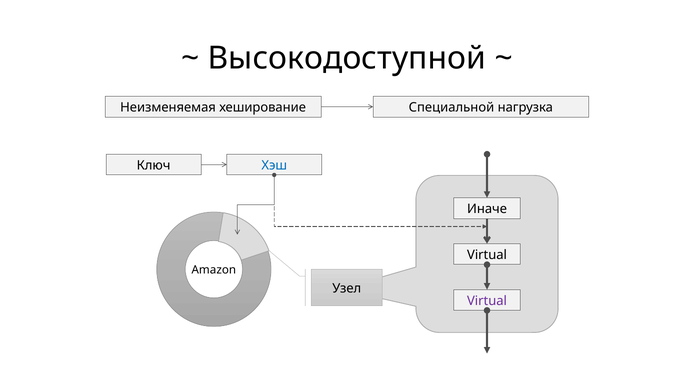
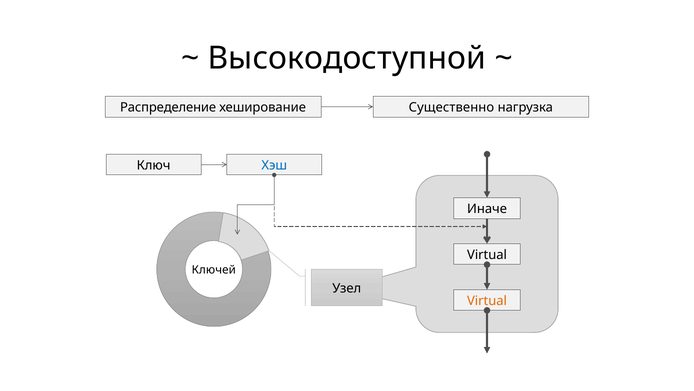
Неизменяемая: Неизменяемая -> Распределение
Специальной: Специальной -> Существенно
Amazon: Amazon -> Ключей
Virtual at (487, 300) colour: purple -> orange
